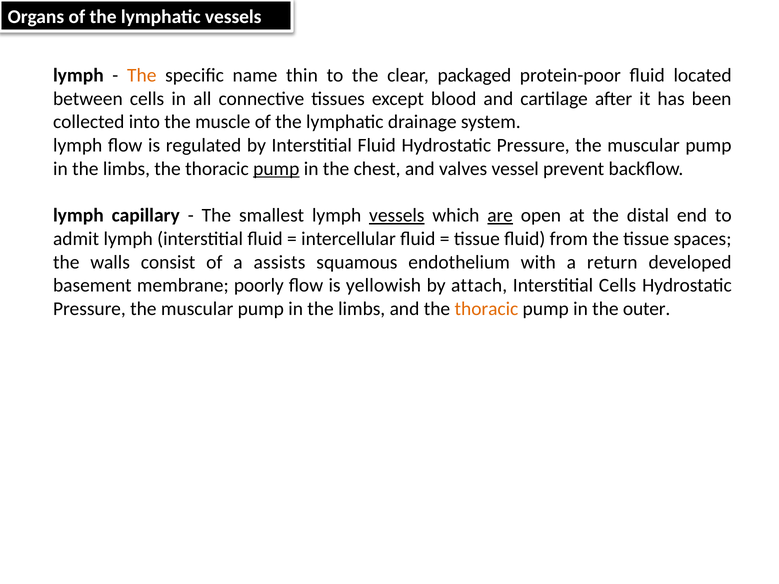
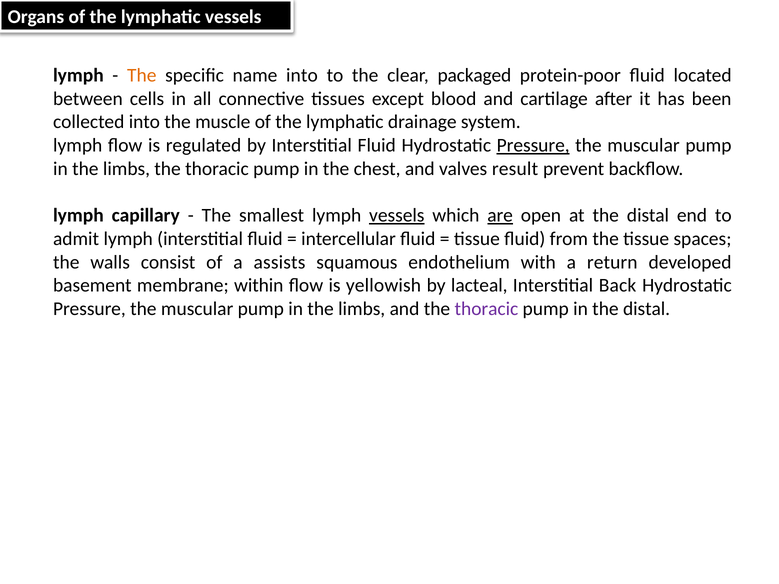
name thin: thin -> into
Pressure at (533, 145) underline: none -> present
pump at (276, 169) underline: present -> none
vessel: vessel -> result
poorly: poorly -> within
attach: attach -> lacteal
Interstitial Cells: Cells -> Back
thoracic at (486, 309) colour: orange -> purple
in the outer: outer -> distal
